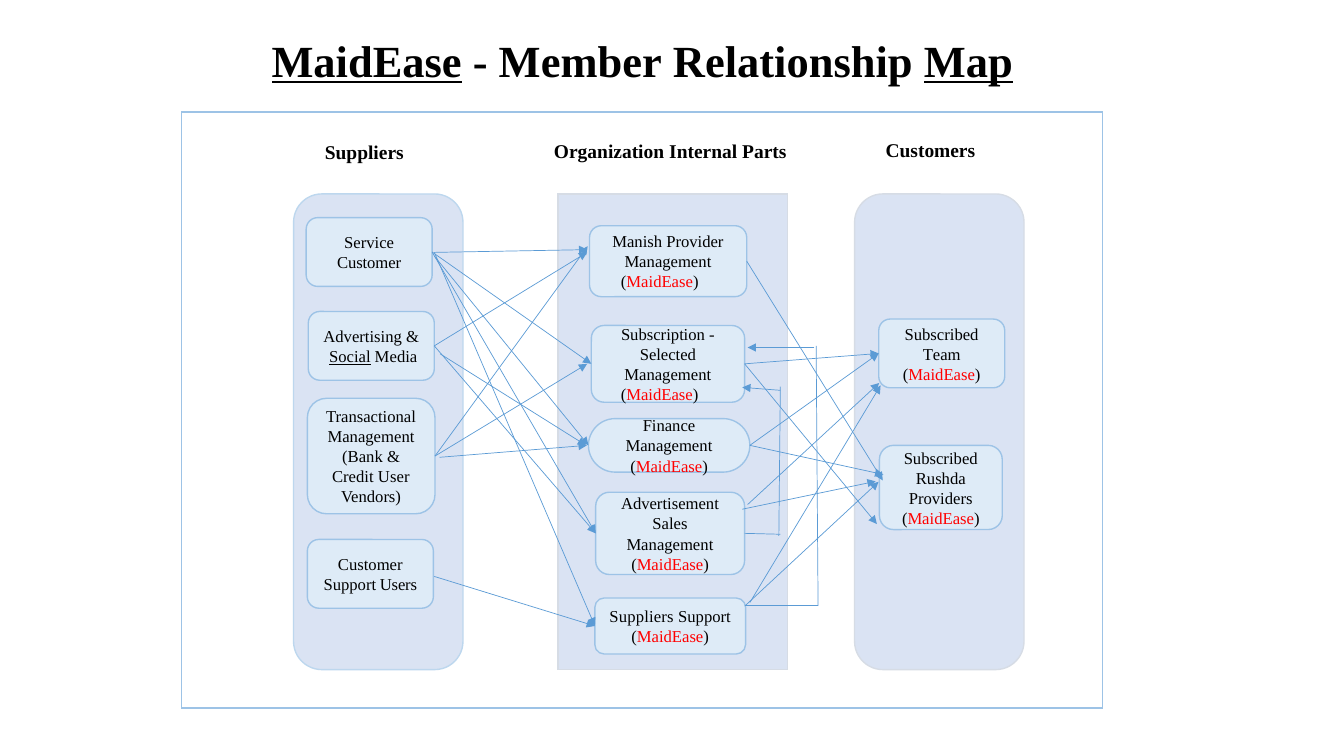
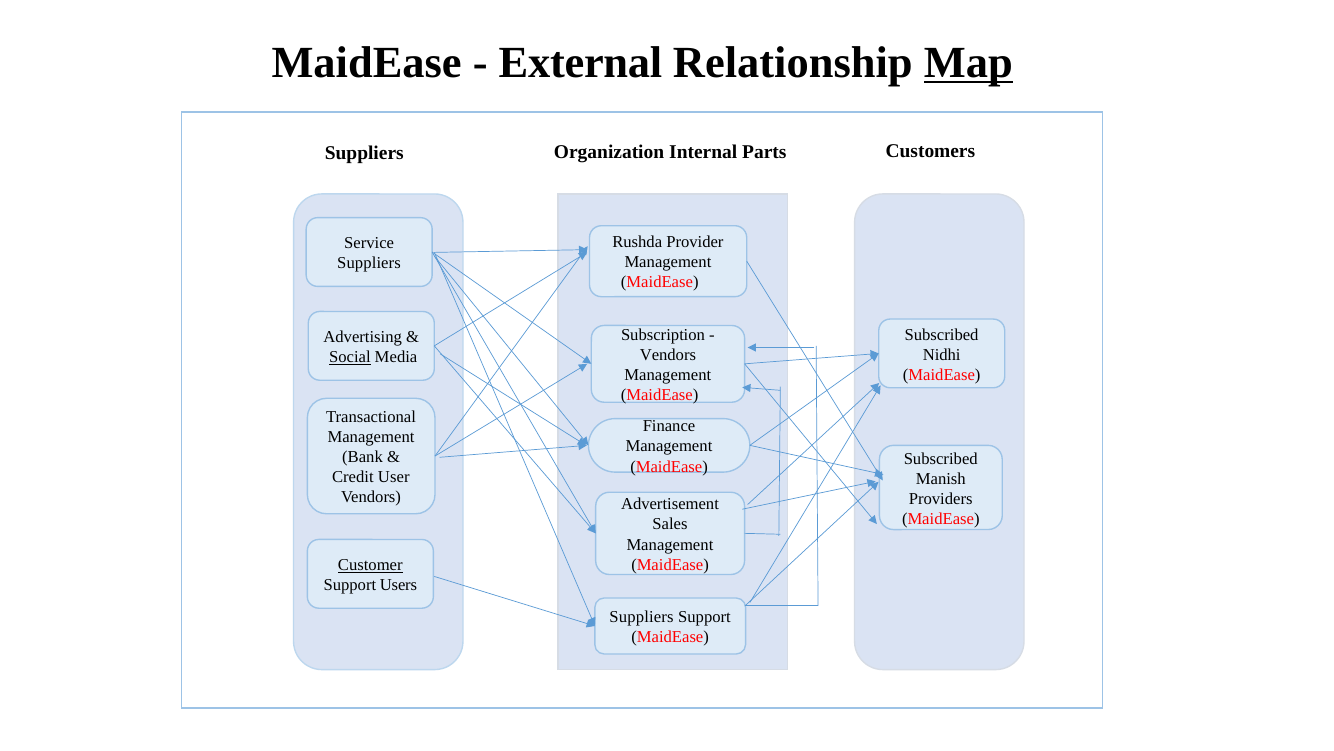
MaidEase at (367, 63) underline: present -> none
Member: Member -> External
Manish: Manish -> Rushda
Customer at (369, 263): Customer -> Suppliers
Team: Team -> Nidhi
Selected at (668, 355): Selected -> Vendors
Rushda: Rushda -> Manish
Customer at (370, 564) underline: none -> present
